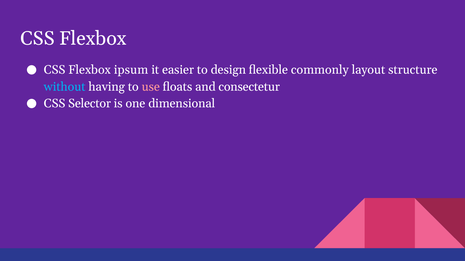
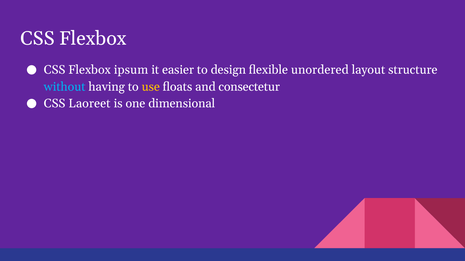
commonly: commonly -> unordered
use colour: pink -> yellow
Selector: Selector -> Laoreet
